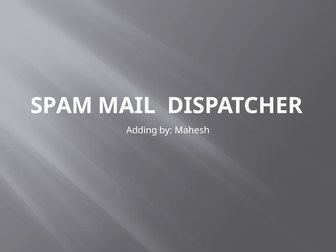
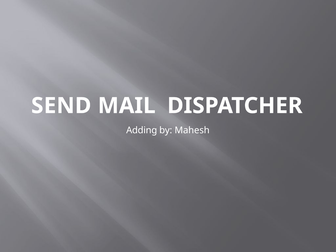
SPAM: SPAM -> SEND
